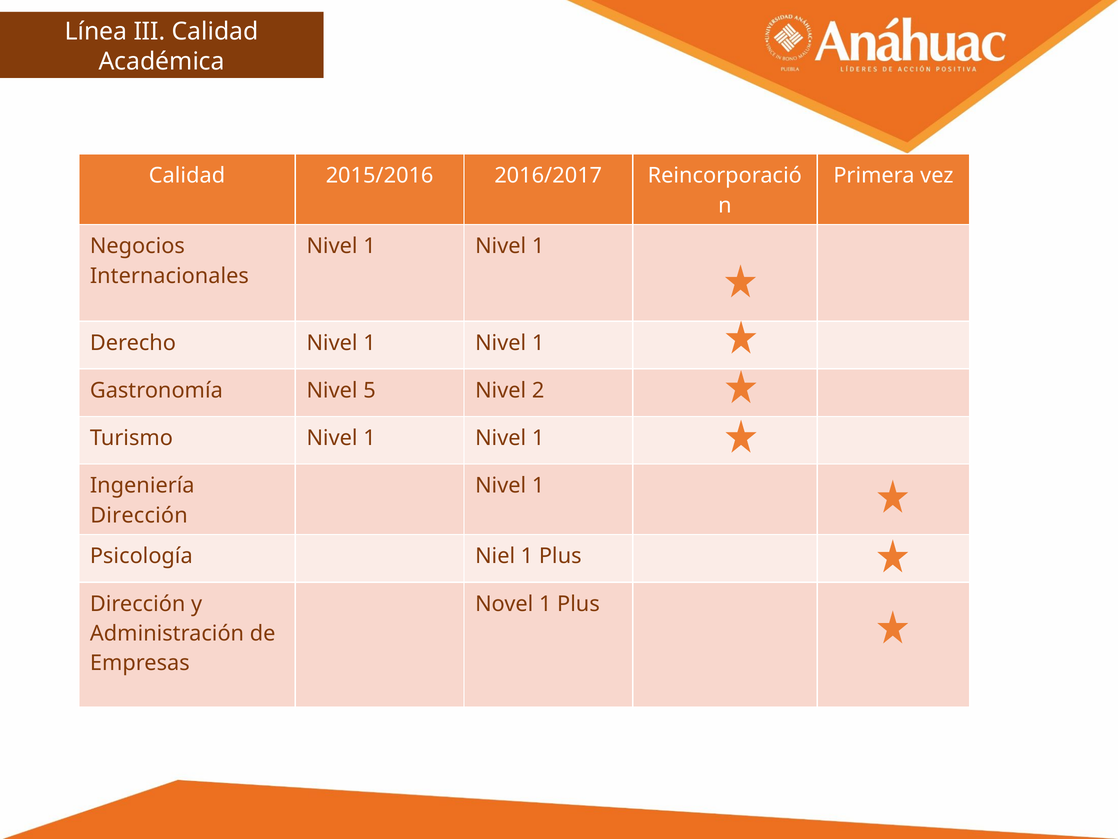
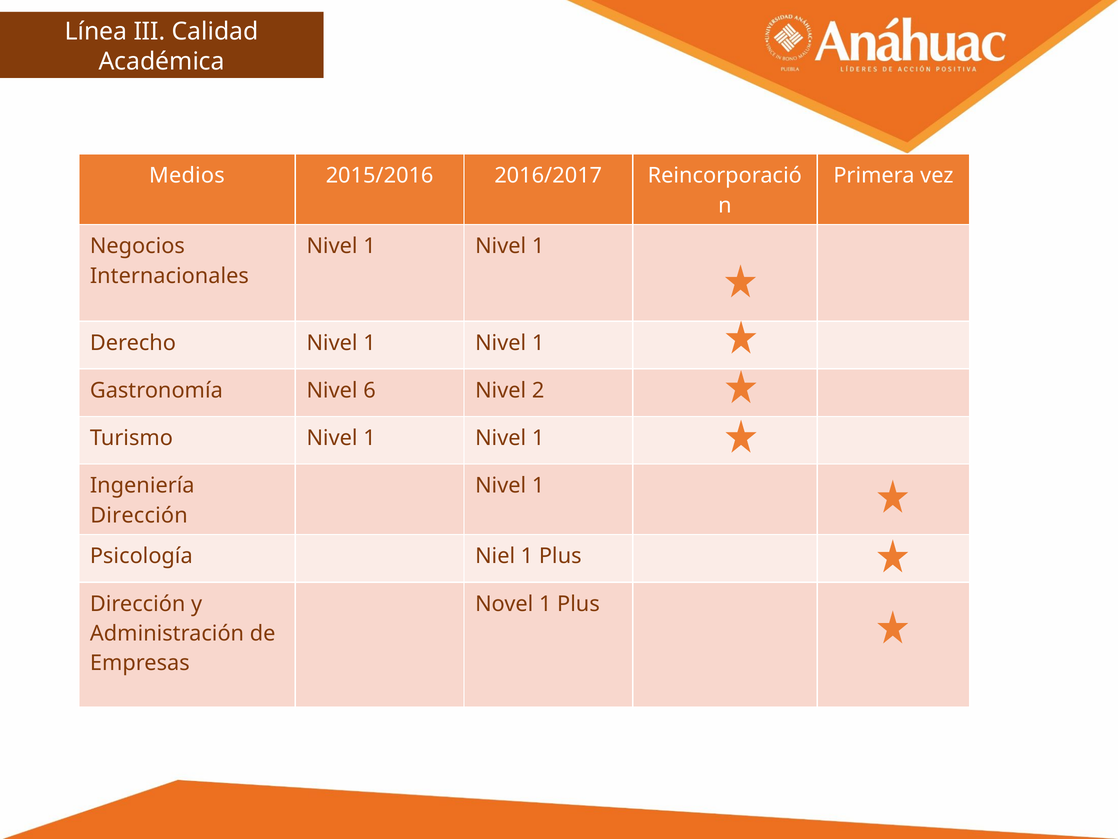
Calidad at (187, 176): Calidad -> Medios
5: 5 -> 6
